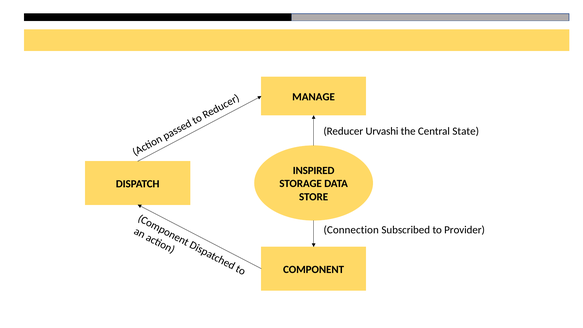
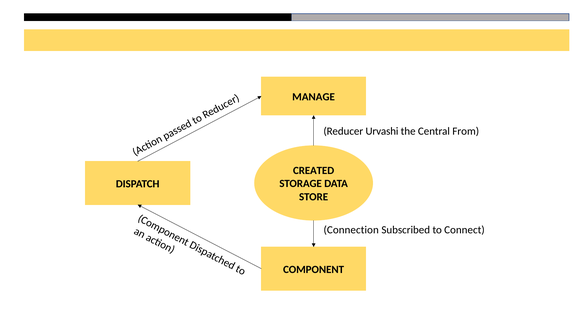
State: State -> From
INSPIRED: INSPIRED -> CREATED
Provider: Provider -> Connect
